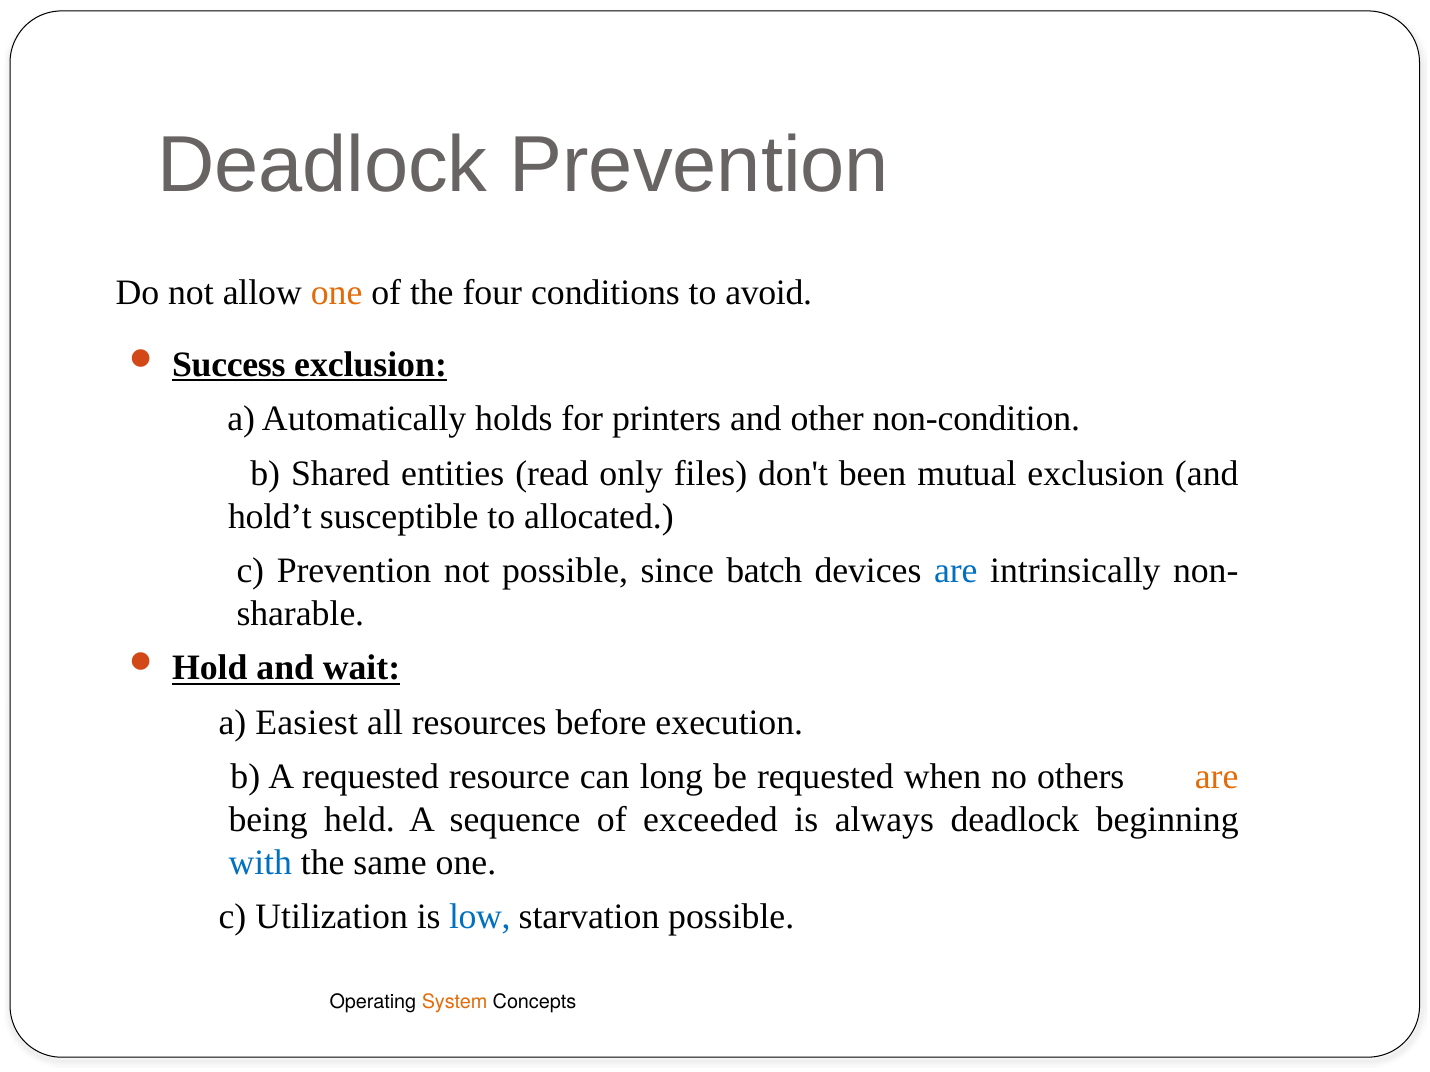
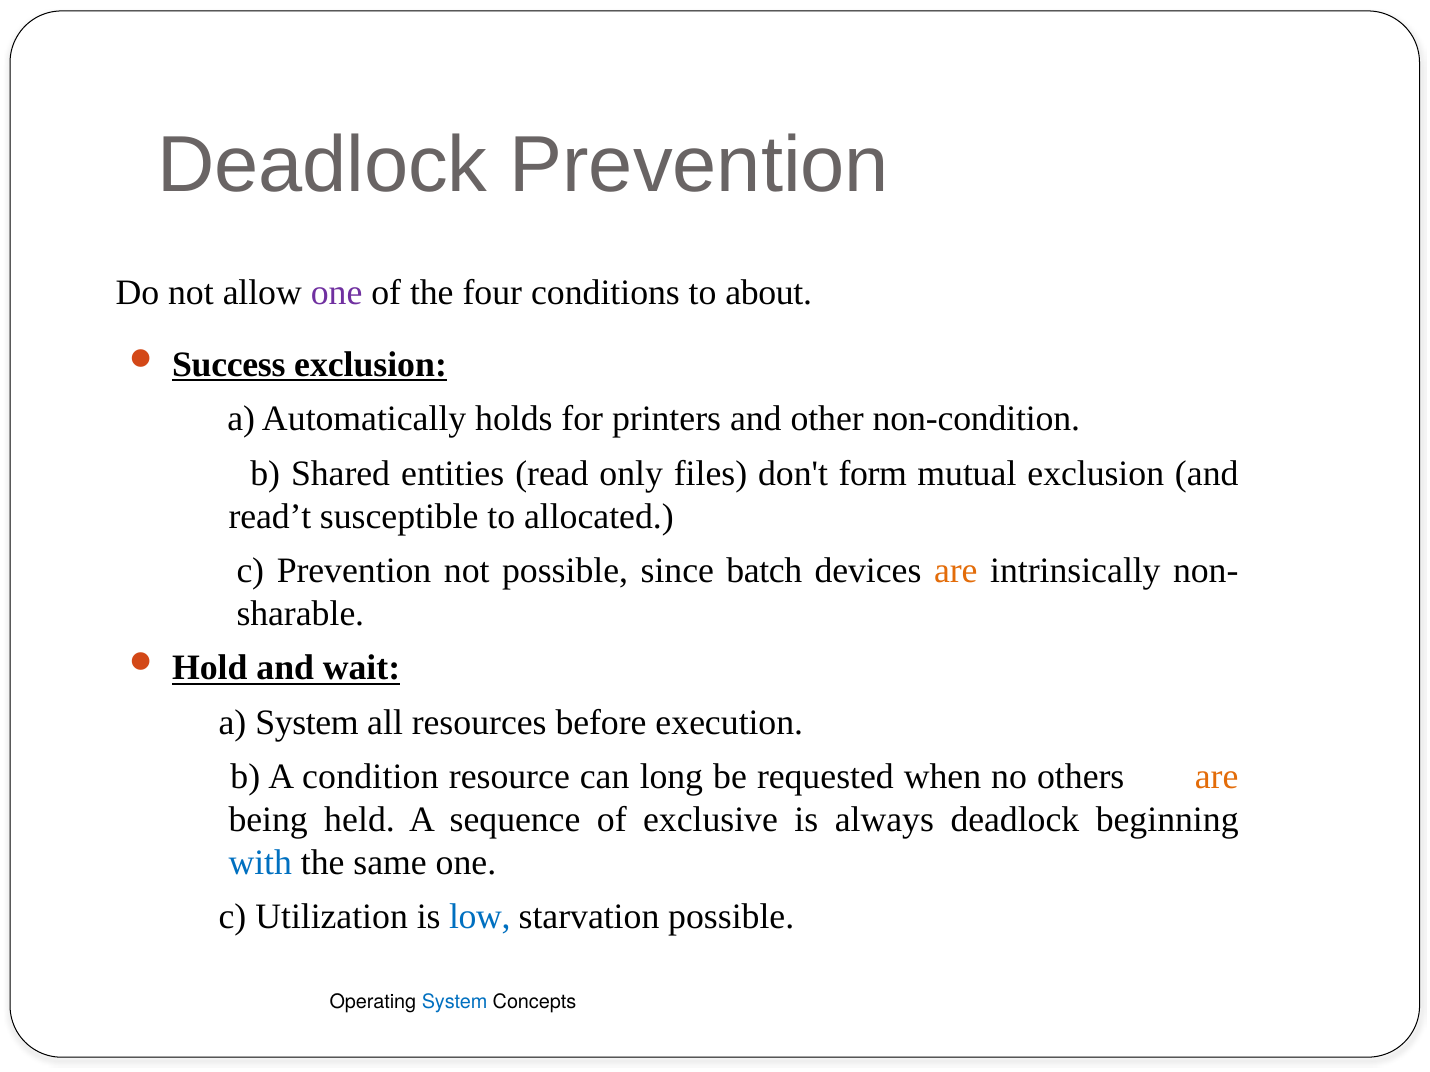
one at (337, 293) colour: orange -> purple
avoid: avoid -> about
been: been -> form
hold’t: hold’t -> read’t
are at (956, 571) colour: blue -> orange
a Easiest: Easiest -> System
A requested: requested -> condition
exceeded: exceeded -> exclusive
System at (455, 1002) colour: orange -> blue
